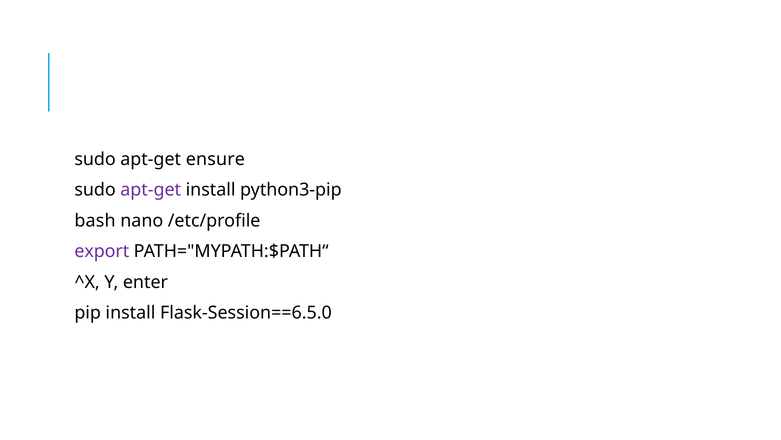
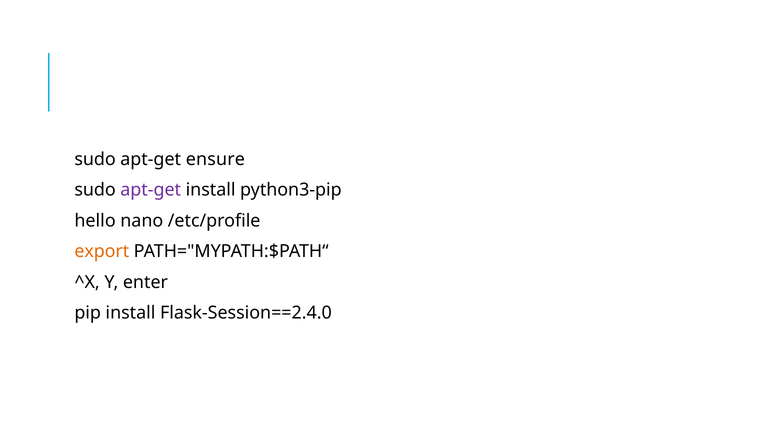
bash: bash -> hello
export colour: purple -> orange
Flask-Session==6.5.0: Flask-Session==6.5.0 -> Flask-Session==2.4.0
